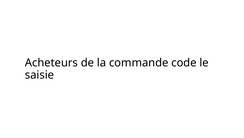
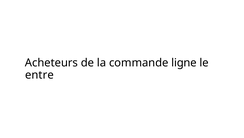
code: code -> ligne
saisie: saisie -> entre
